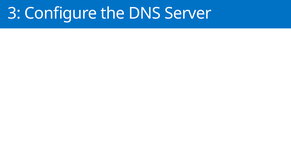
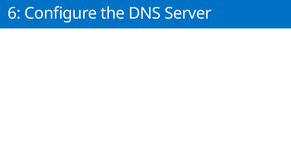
3: 3 -> 6
